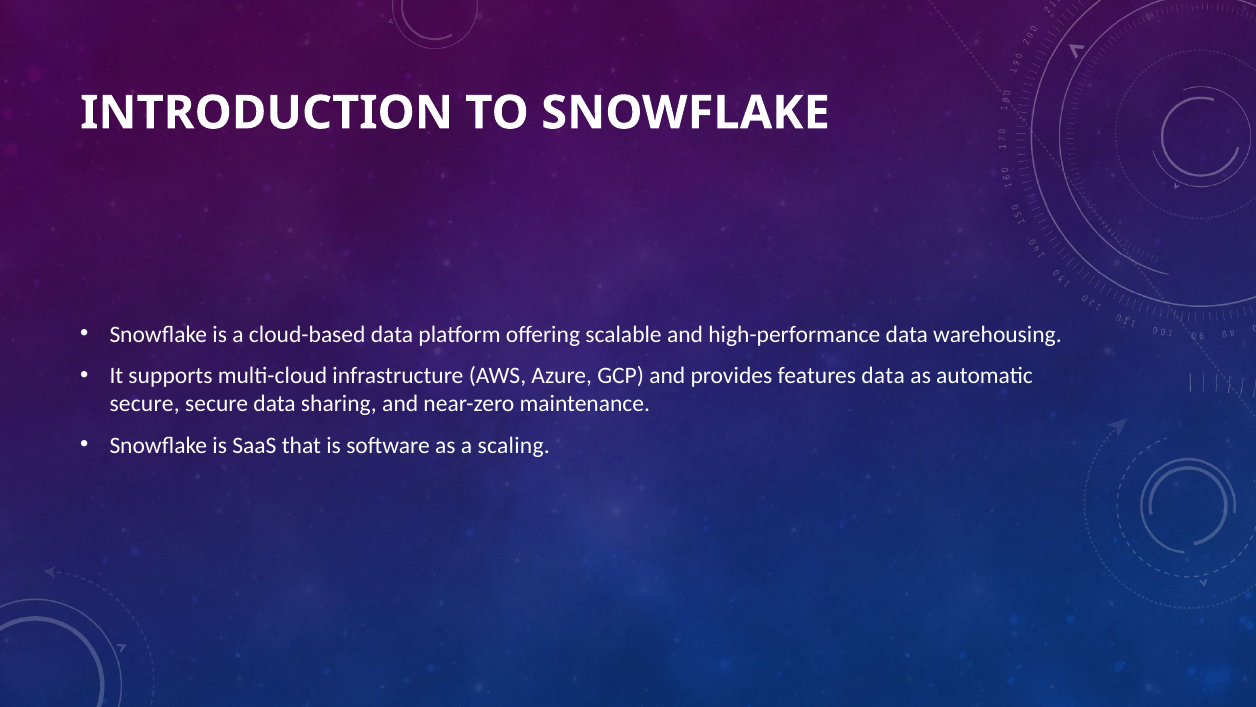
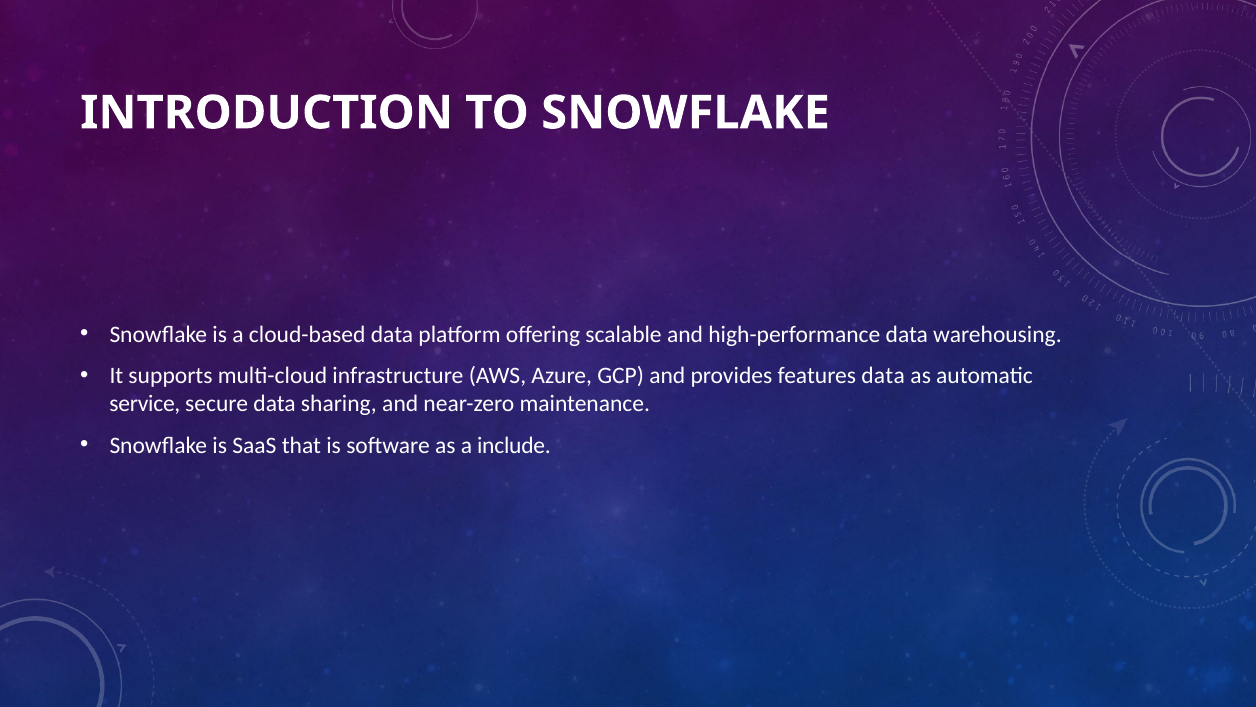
secure at (145, 404): secure -> service
scaling: scaling -> include
